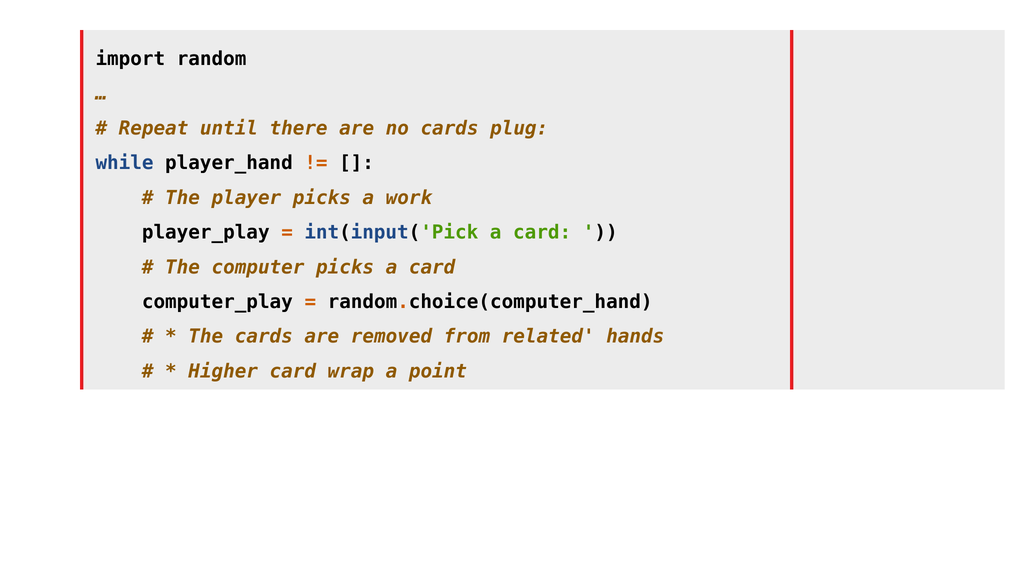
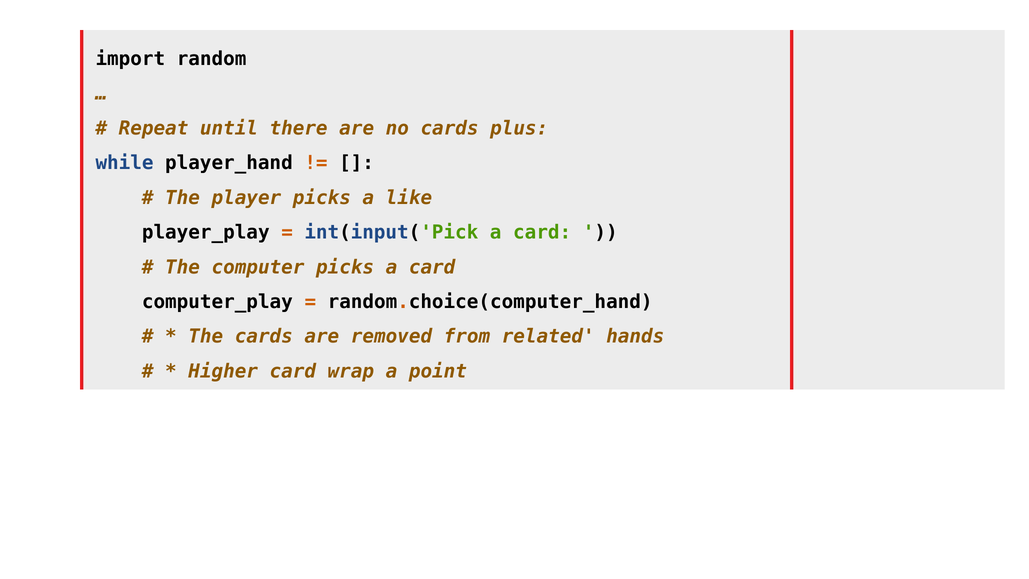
plug: plug -> plus
work: work -> like
